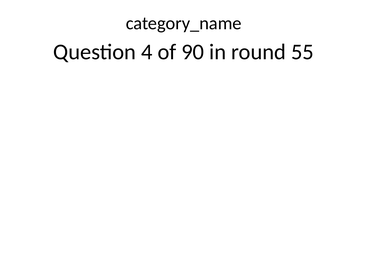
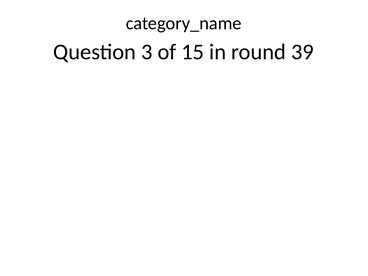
4: 4 -> 3
90: 90 -> 15
55: 55 -> 39
